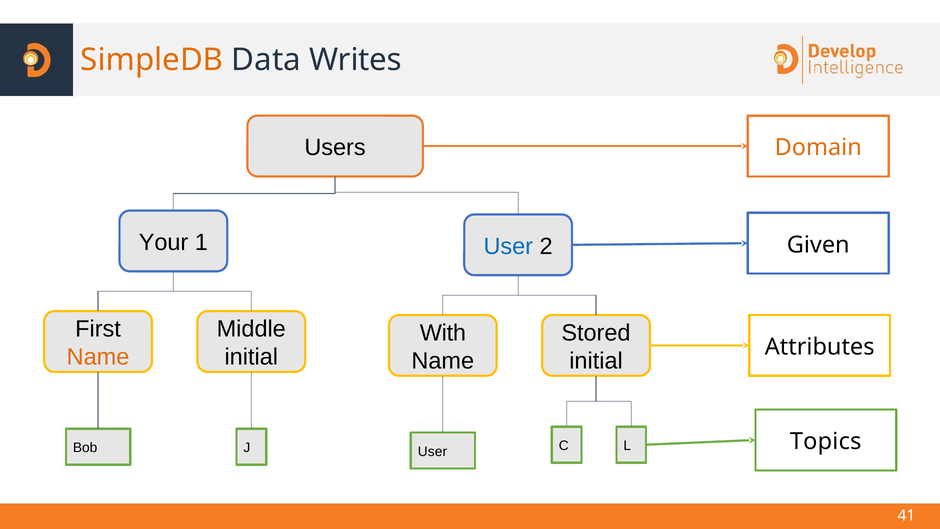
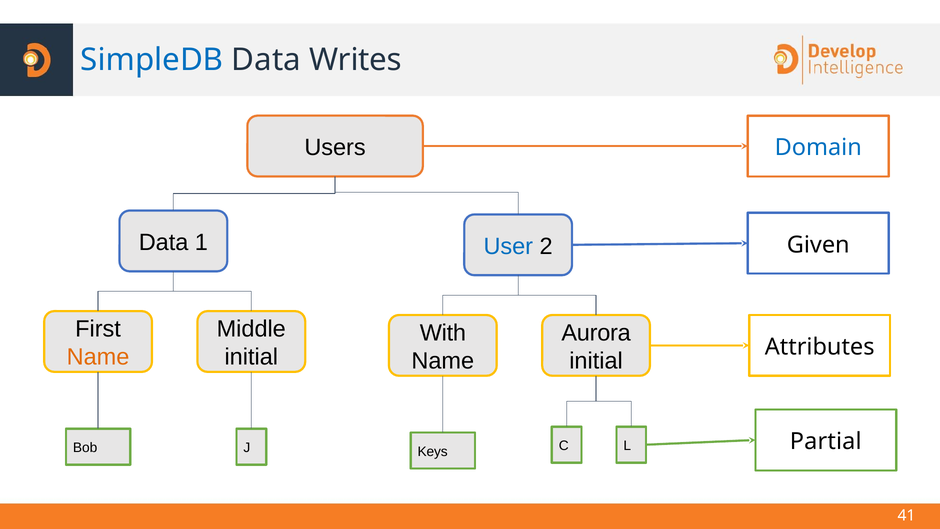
SimpleDB colour: orange -> blue
Domain colour: orange -> blue
Your at (164, 242): Your -> Data
Stored: Stored -> Aurora
Topics: Topics -> Partial
User at (432, 451): User -> Keys
